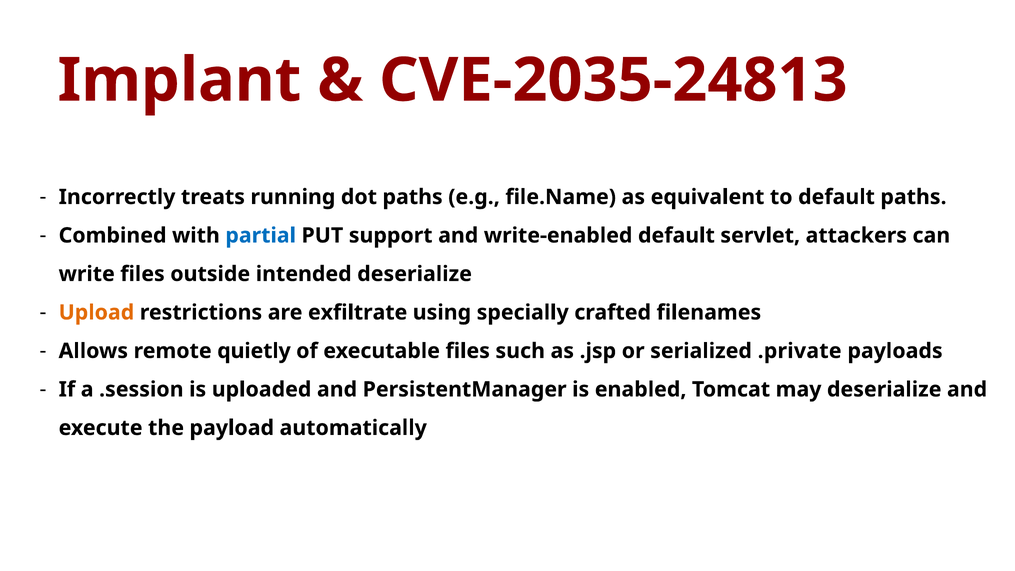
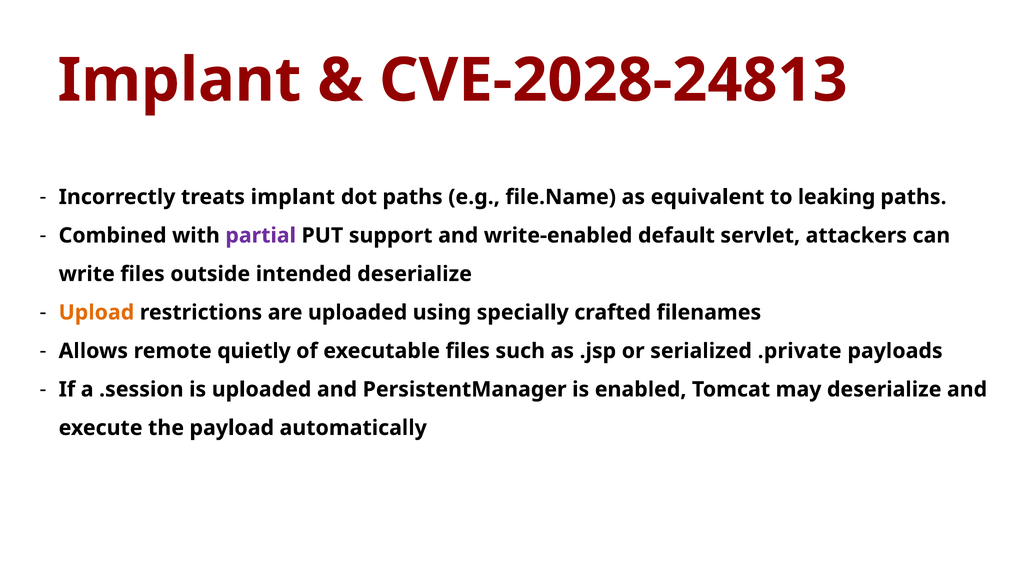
CVE-2035-24813: CVE-2035-24813 -> CVE-2028-24813
treats running: running -> implant
to default: default -> leaking
partial colour: blue -> purple
are exfiltrate: exfiltrate -> uploaded
